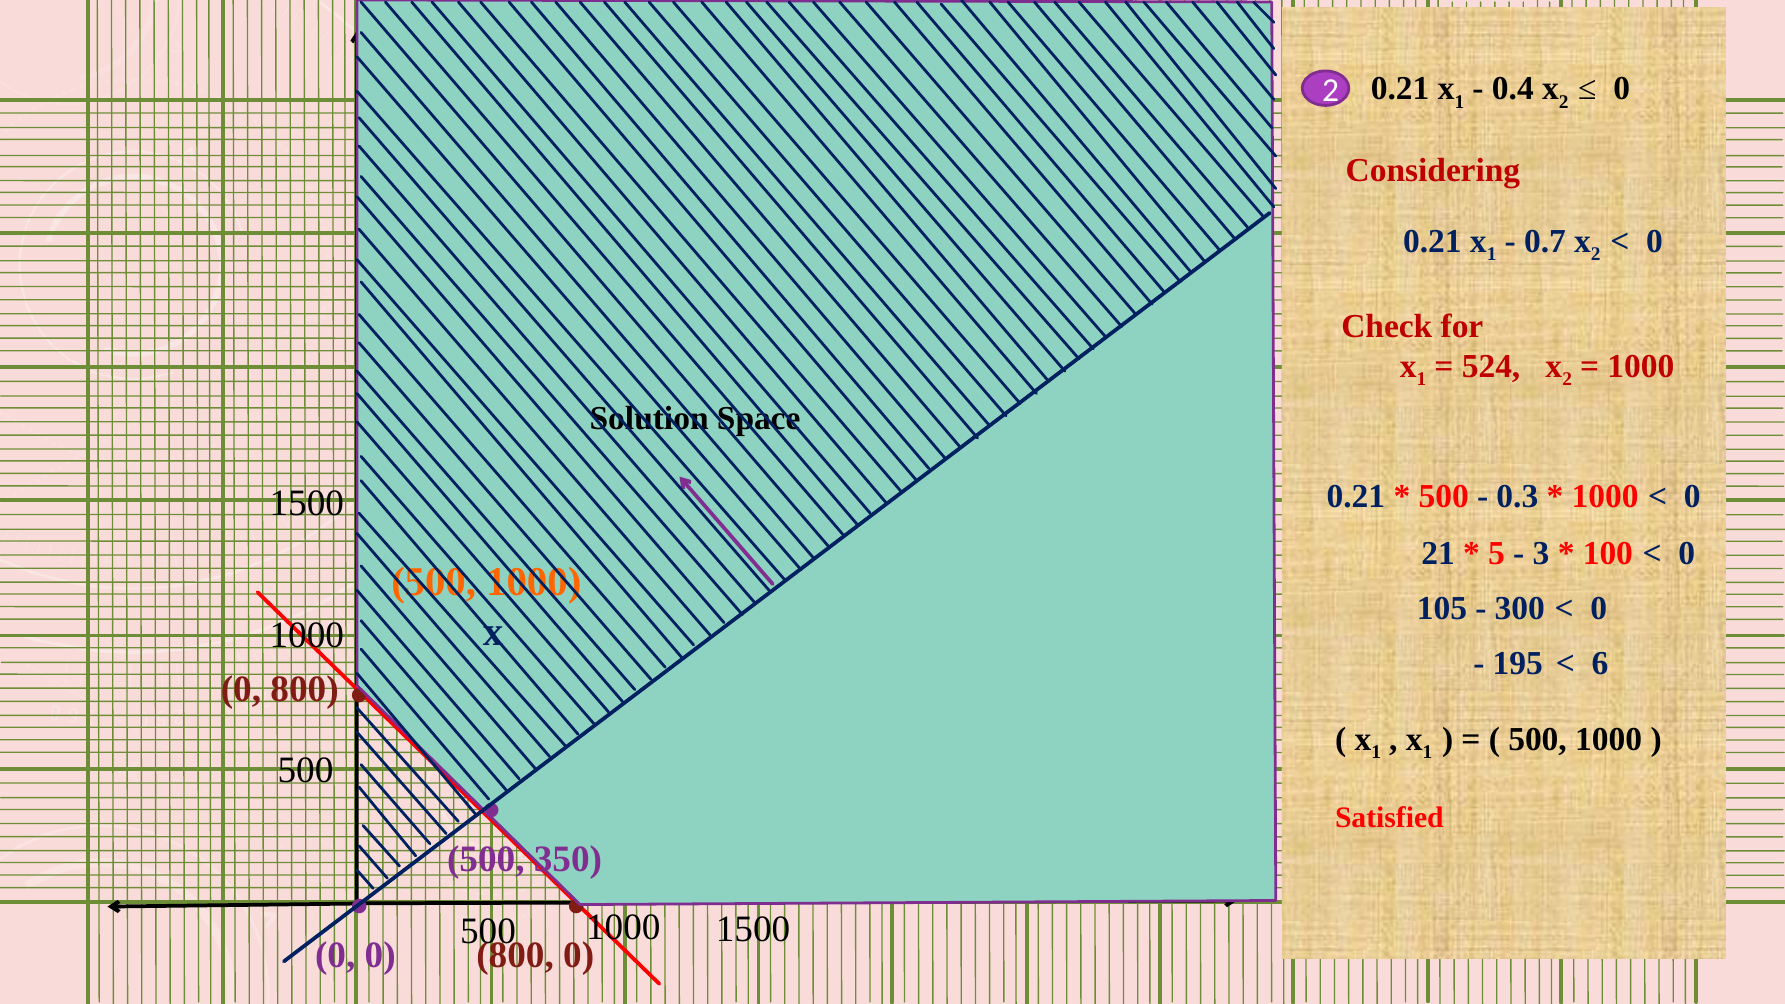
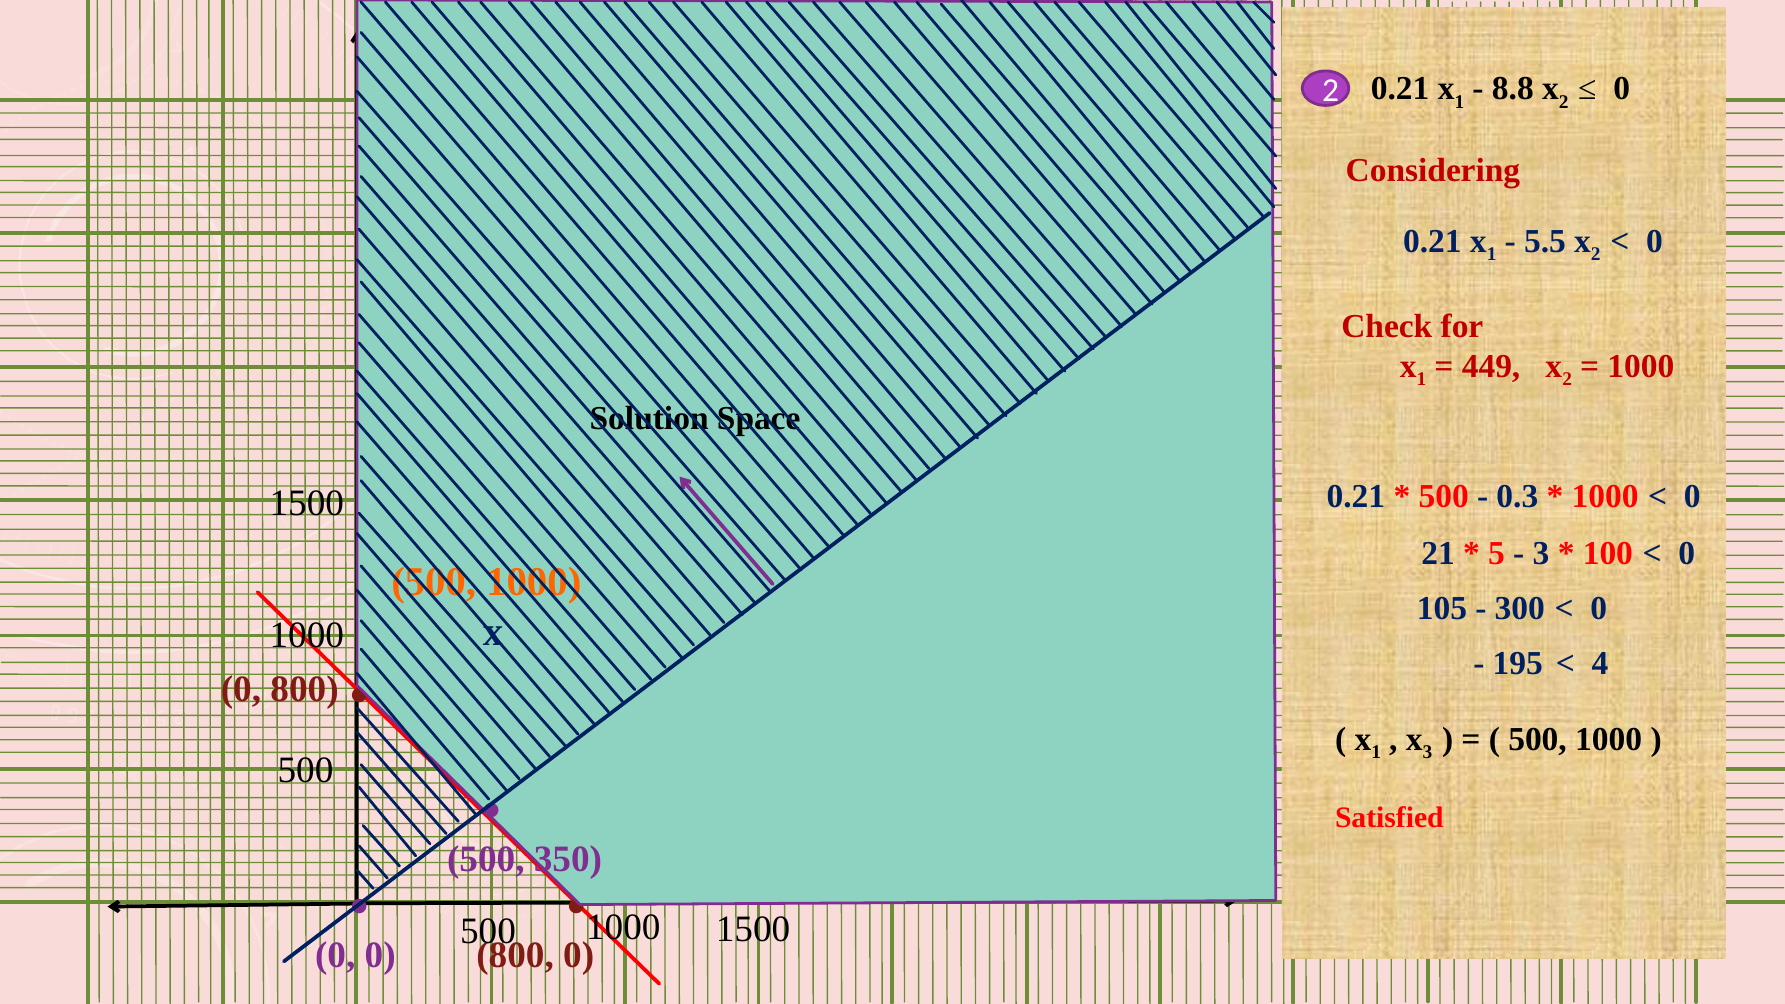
0.4: 0.4 -> 8.8
0.7: 0.7 -> 5.5
524: 524 -> 449
6: 6 -> 4
1 at (1428, 752): 1 -> 3
